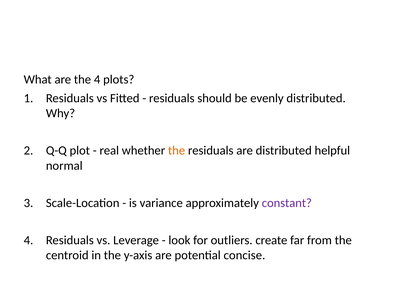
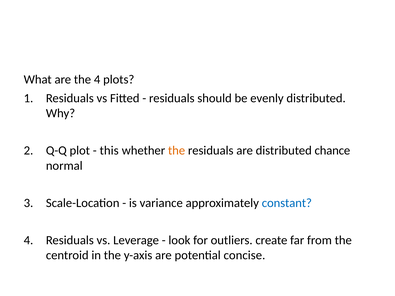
real: real -> this
helpful: helpful -> chance
constant colour: purple -> blue
